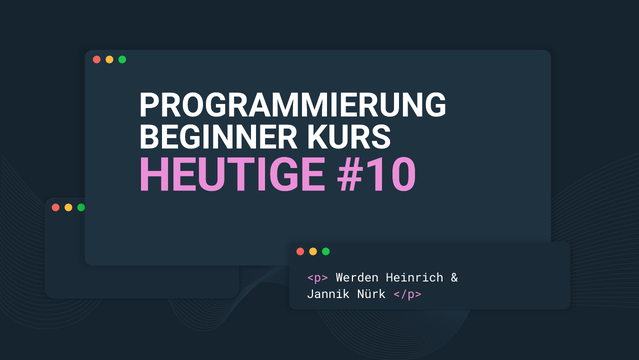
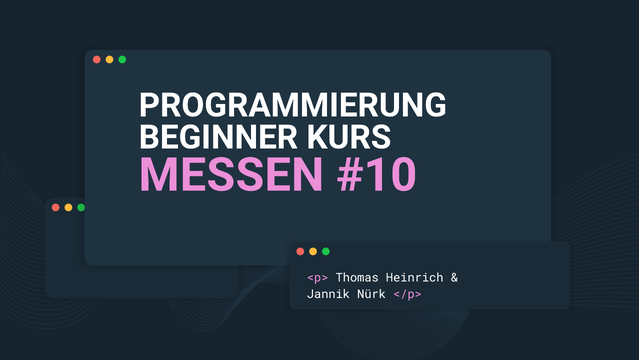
HEUTIGE: HEUTIGE -> MESSEN
Werden: Werden -> Thomas
